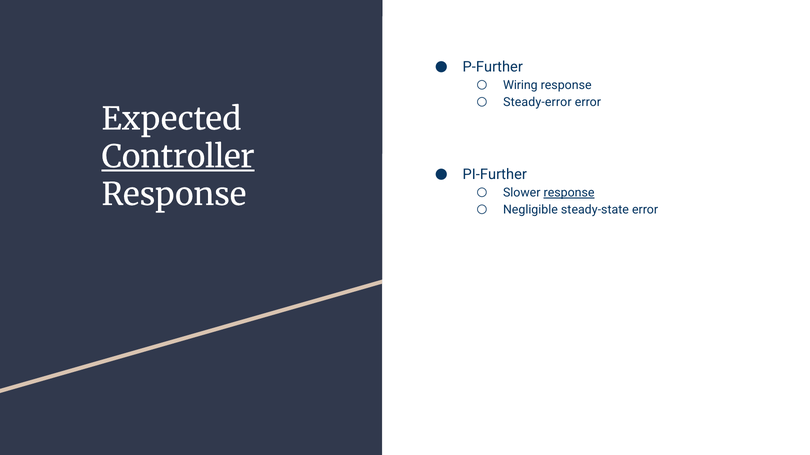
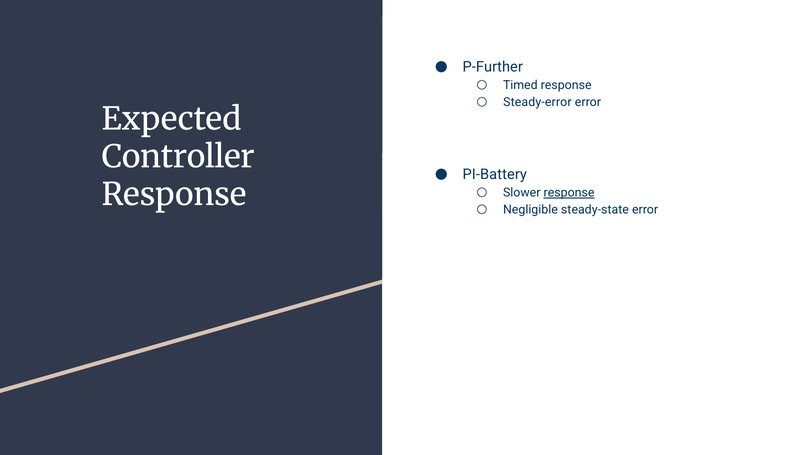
Wiring: Wiring -> Timed
Controller underline: present -> none
PI-Further: PI-Further -> PI-Battery
